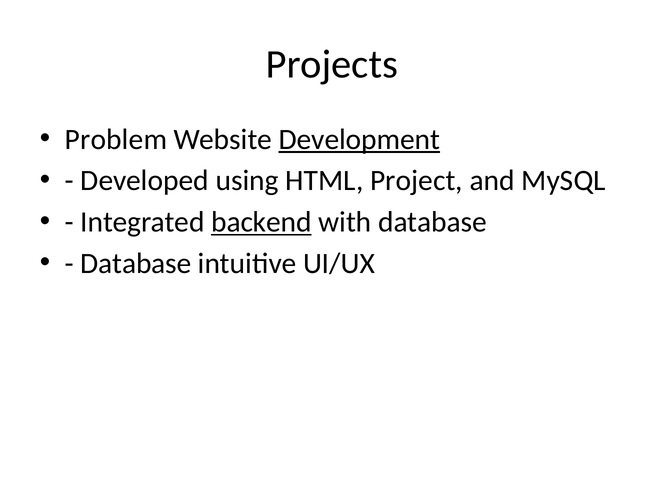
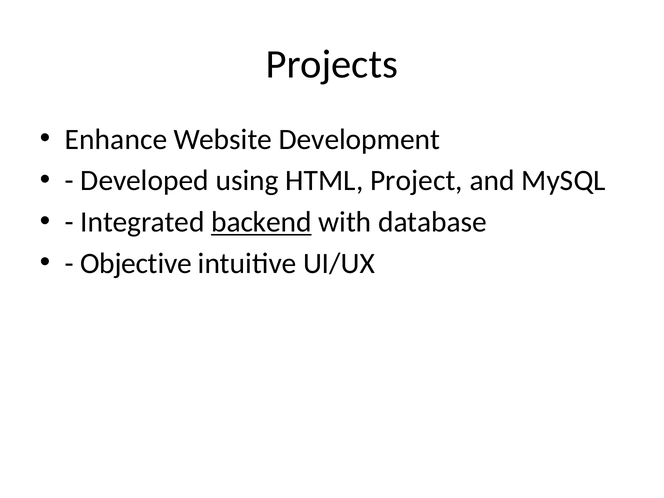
Problem: Problem -> Enhance
Development underline: present -> none
Database at (136, 263): Database -> Objective
